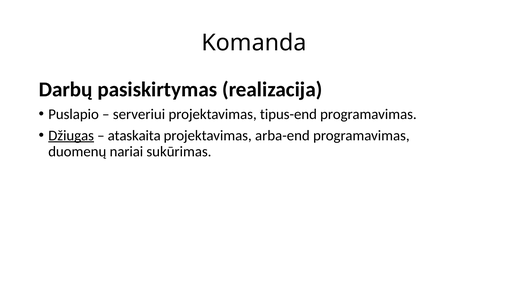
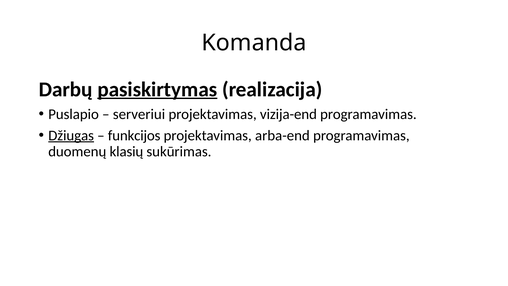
pasiskirtymas underline: none -> present
tipus-end: tipus-end -> vizija-end
ataskaita: ataskaita -> funkcijos
nariai: nariai -> klasių
